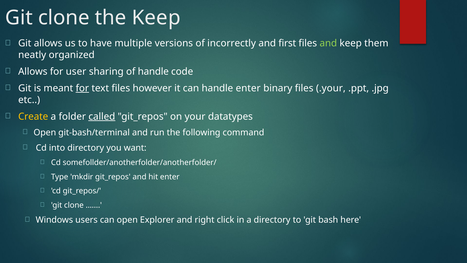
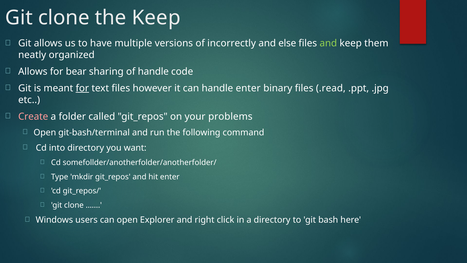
first: first -> else
user: user -> bear
.your: .your -> .read
Create colour: yellow -> pink
called underline: present -> none
datatypes: datatypes -> problems
